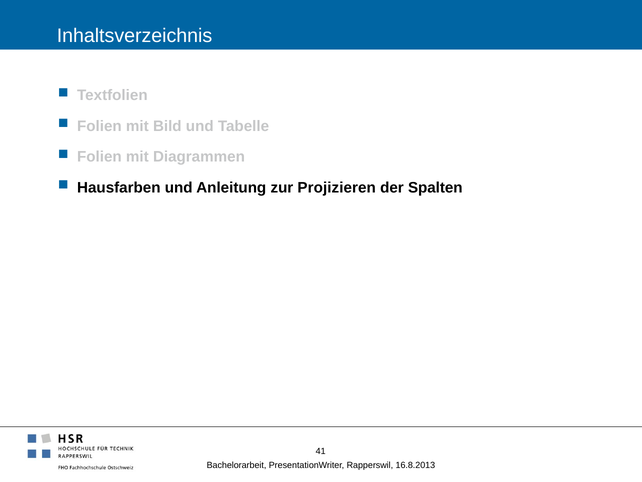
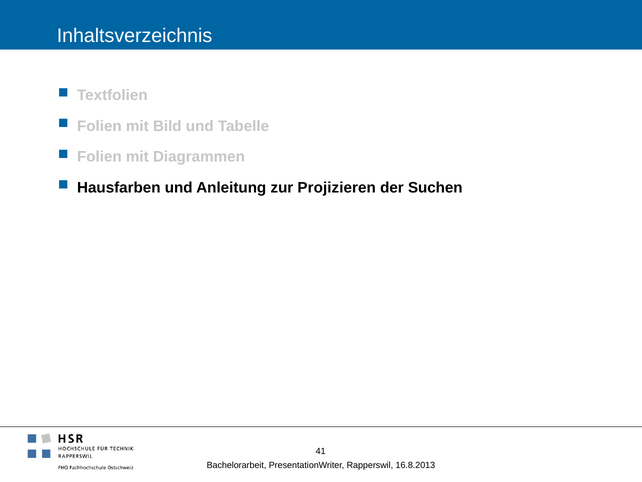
Spalten: Spalten -> Suchen
